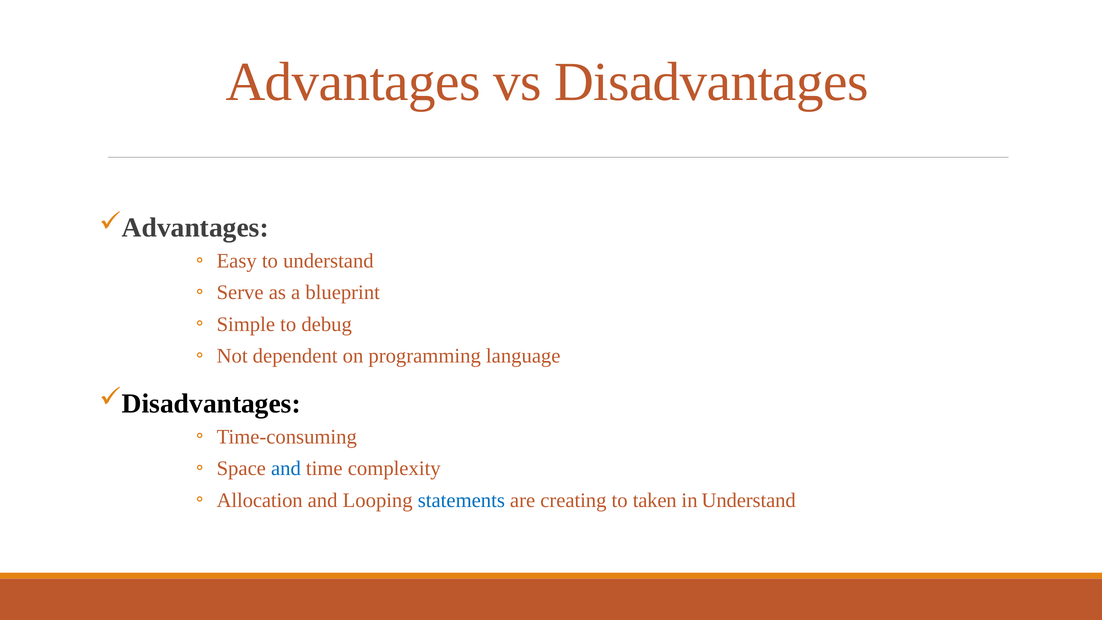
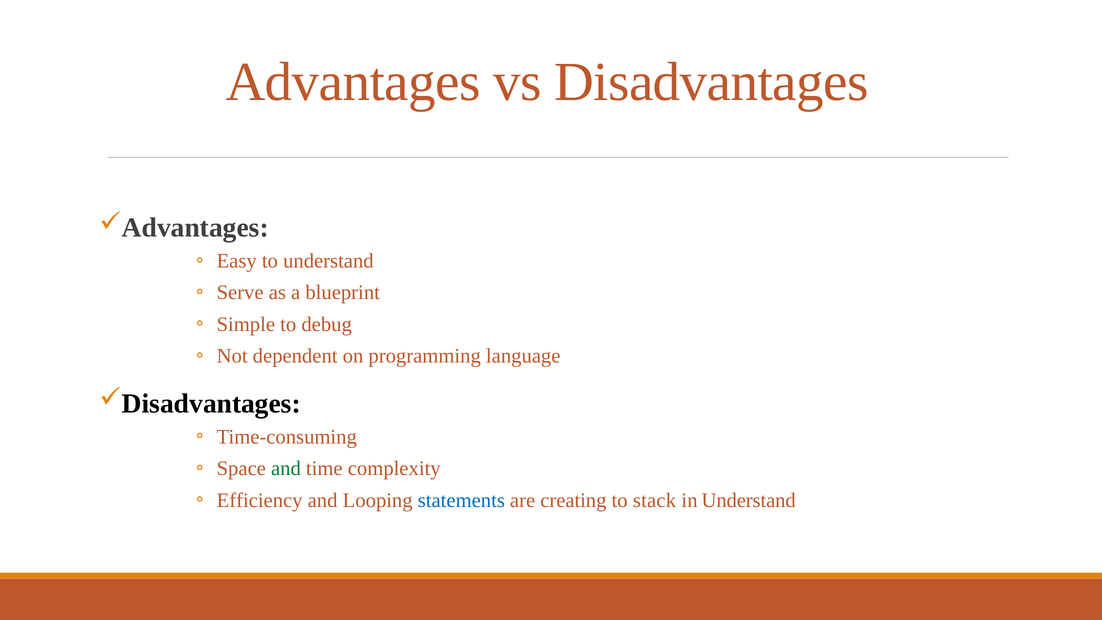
and at (286, 469) colour: blue -> green
Allocation: Allocation -> Efficiency
taken: taken -> stack
